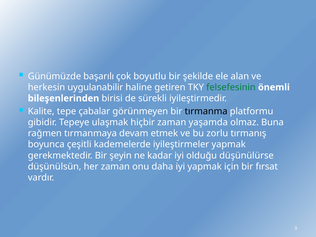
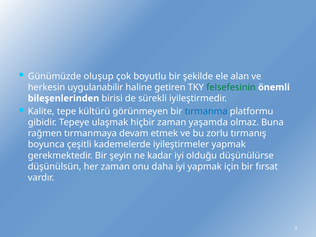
başarılı: başarılı -> oluşup
çabalar: çabalar -> kültürü
tırmanma colour: black -> blue
